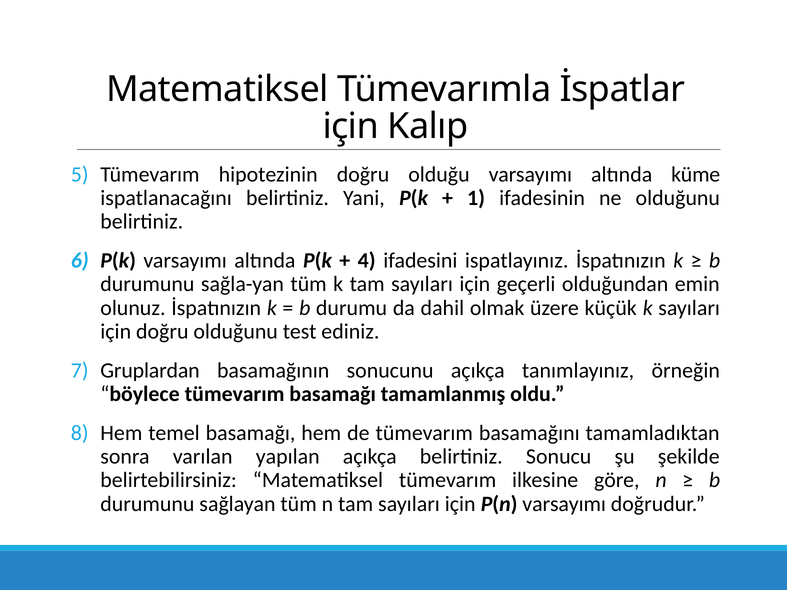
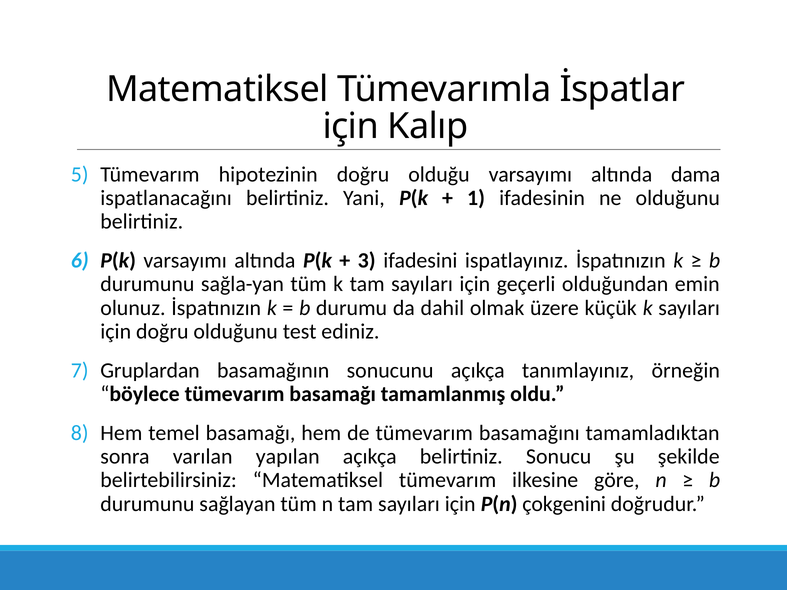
küme: küme -> dama
4: 4 -> 3
P(n varsayımı: varsayımı -> çokgenini
